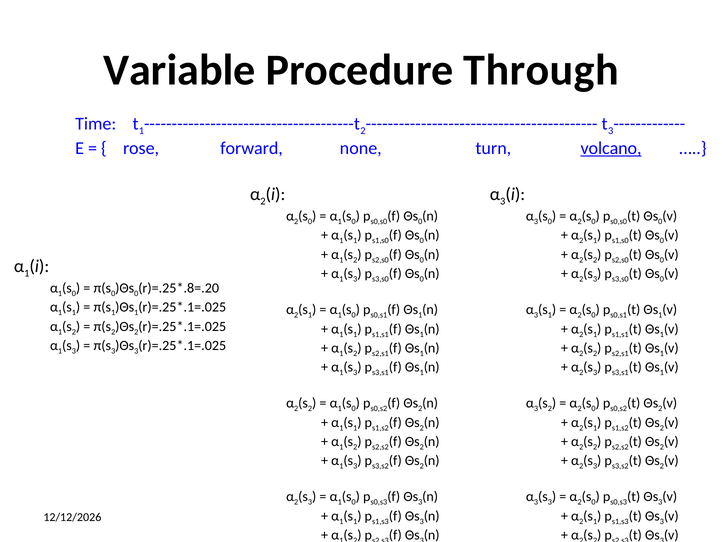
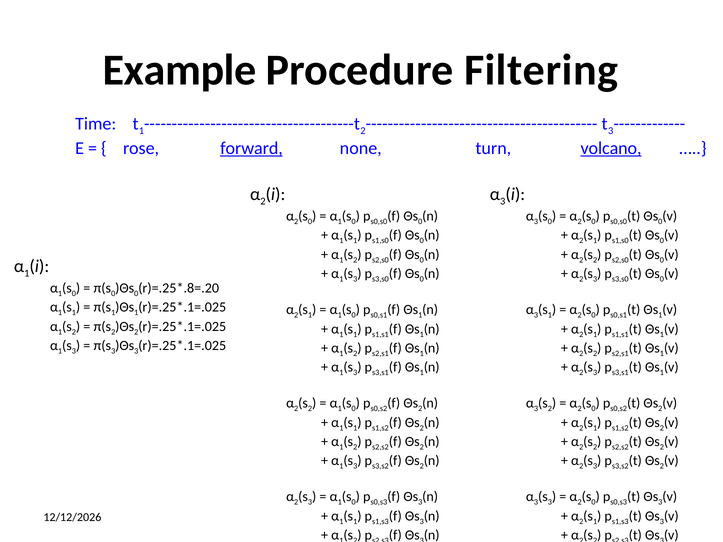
Variable: Variable -> Example
Through: Through -> Filtering
forward underline: none -> present
